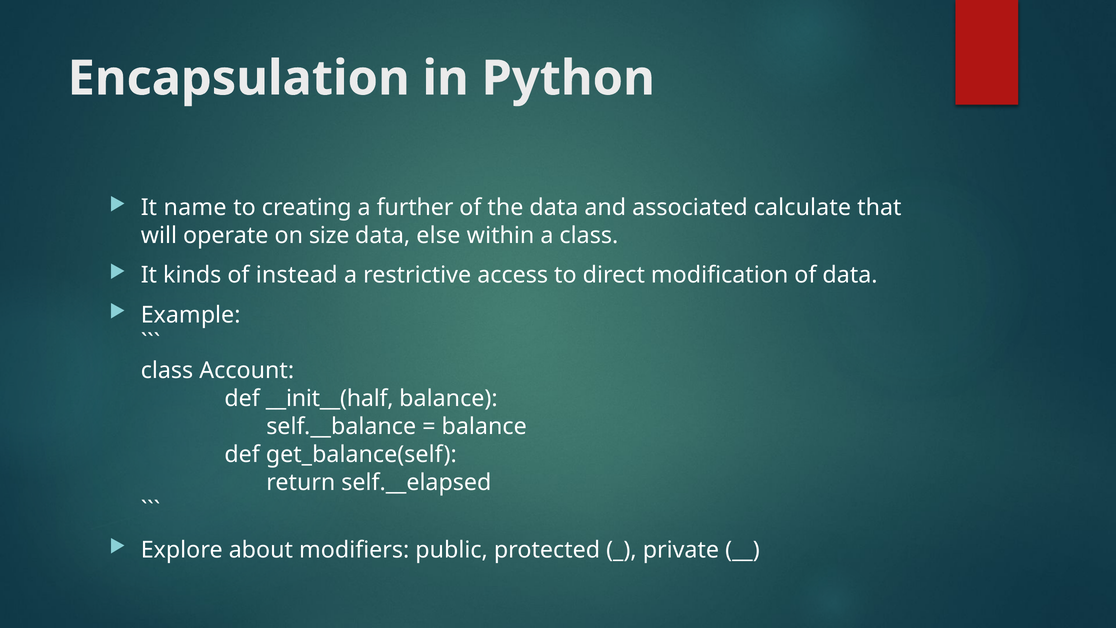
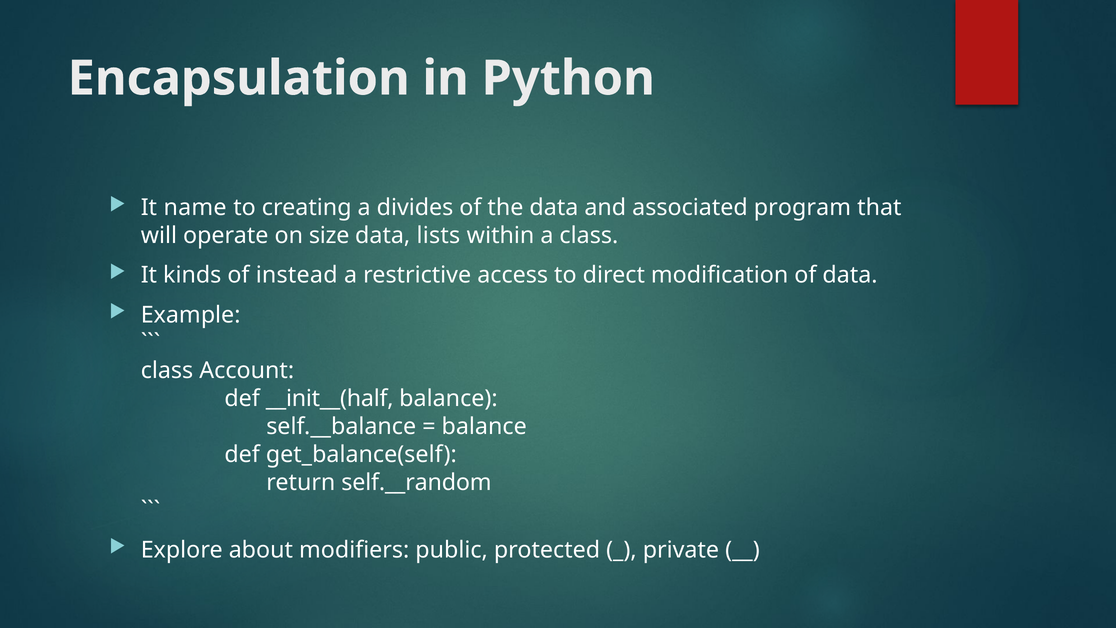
further: further -> divides
calculate: calculate -> program
else: else -> lists
self.__elapsed: self.__elapsed -> self.__random
